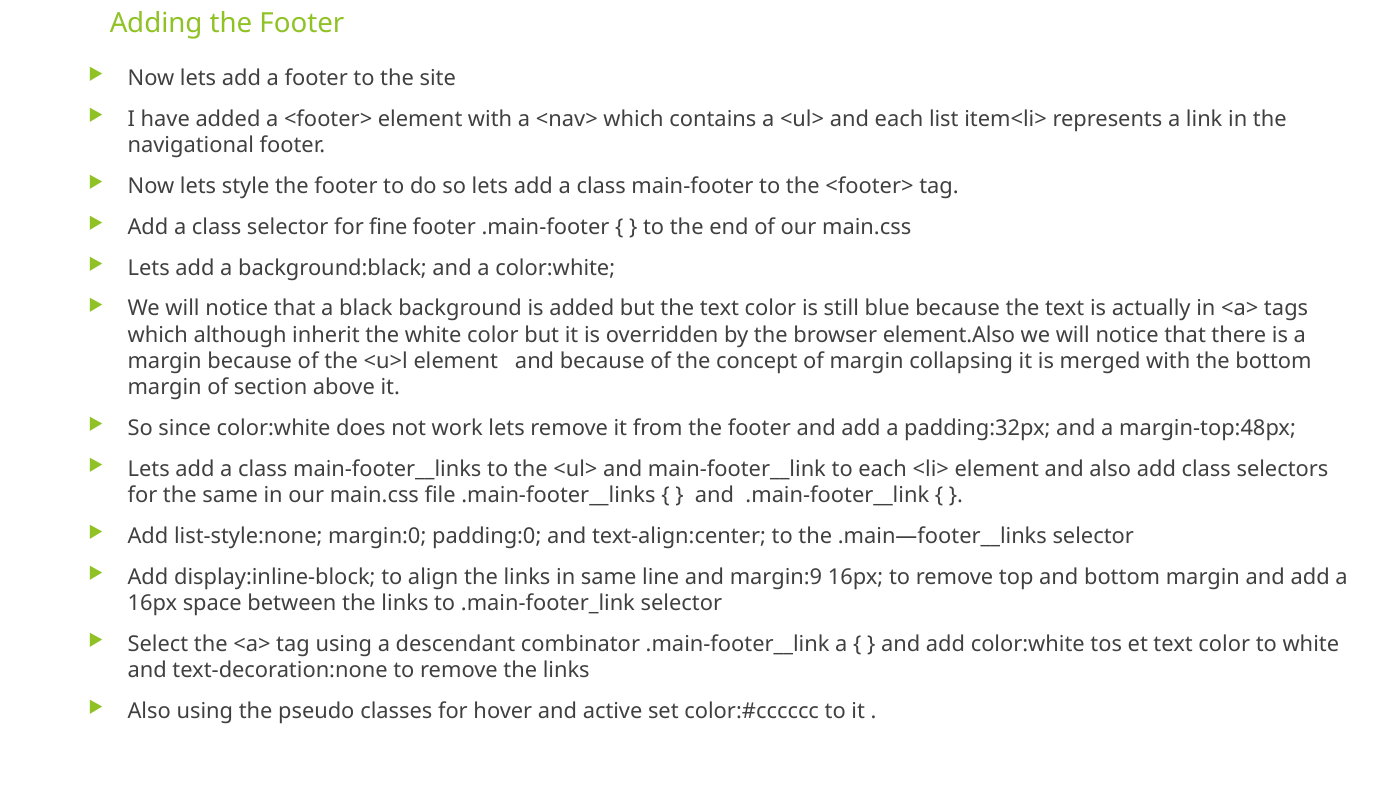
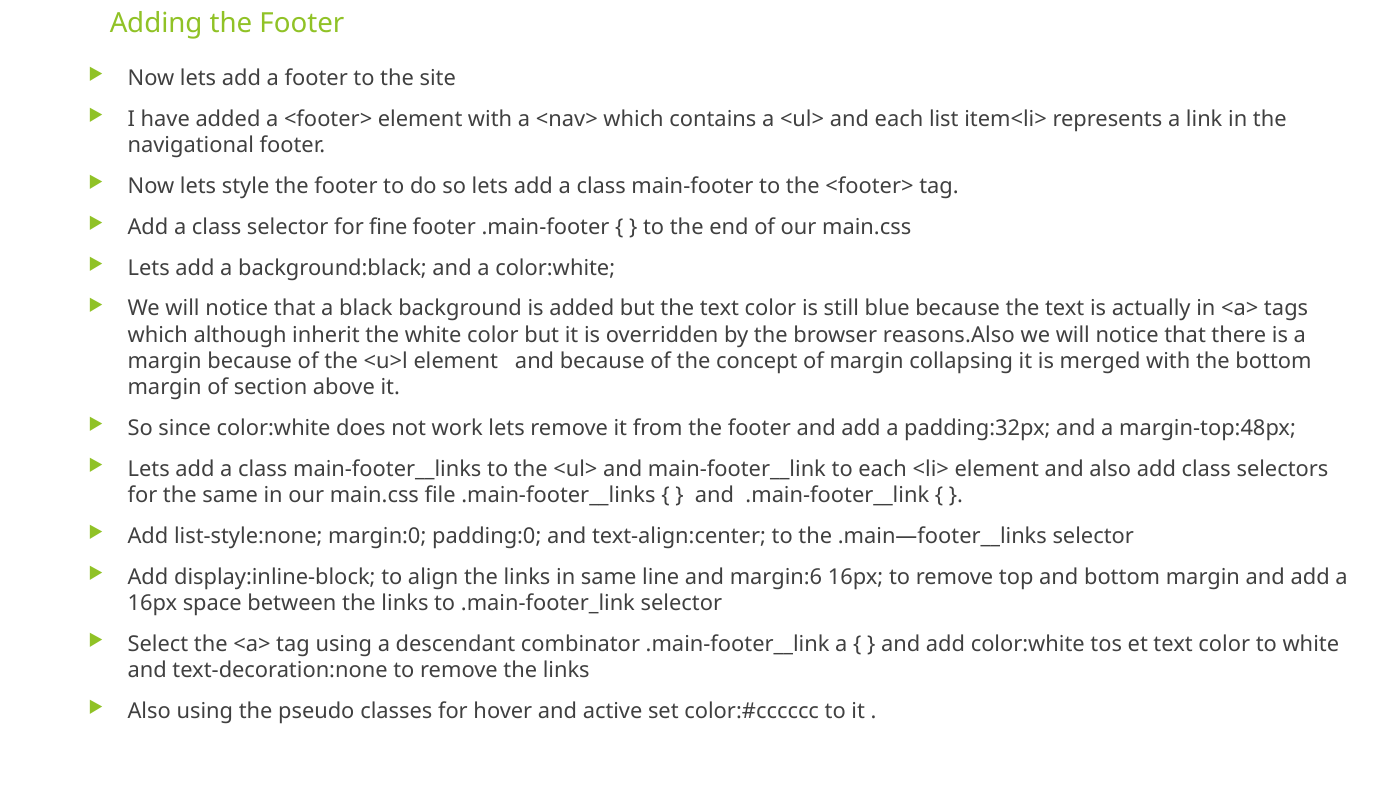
element.Also: element.Also -> reasons.Also
margin:9: margin:9 -> margin:6
